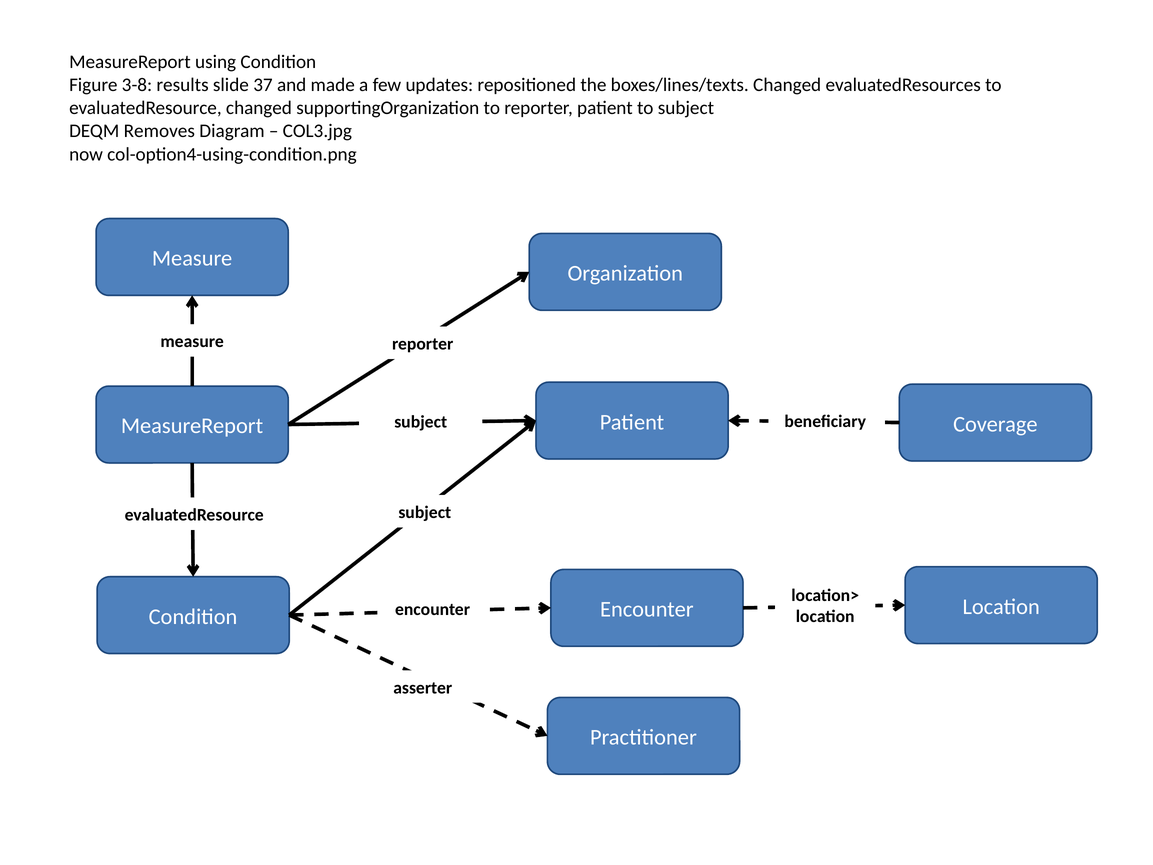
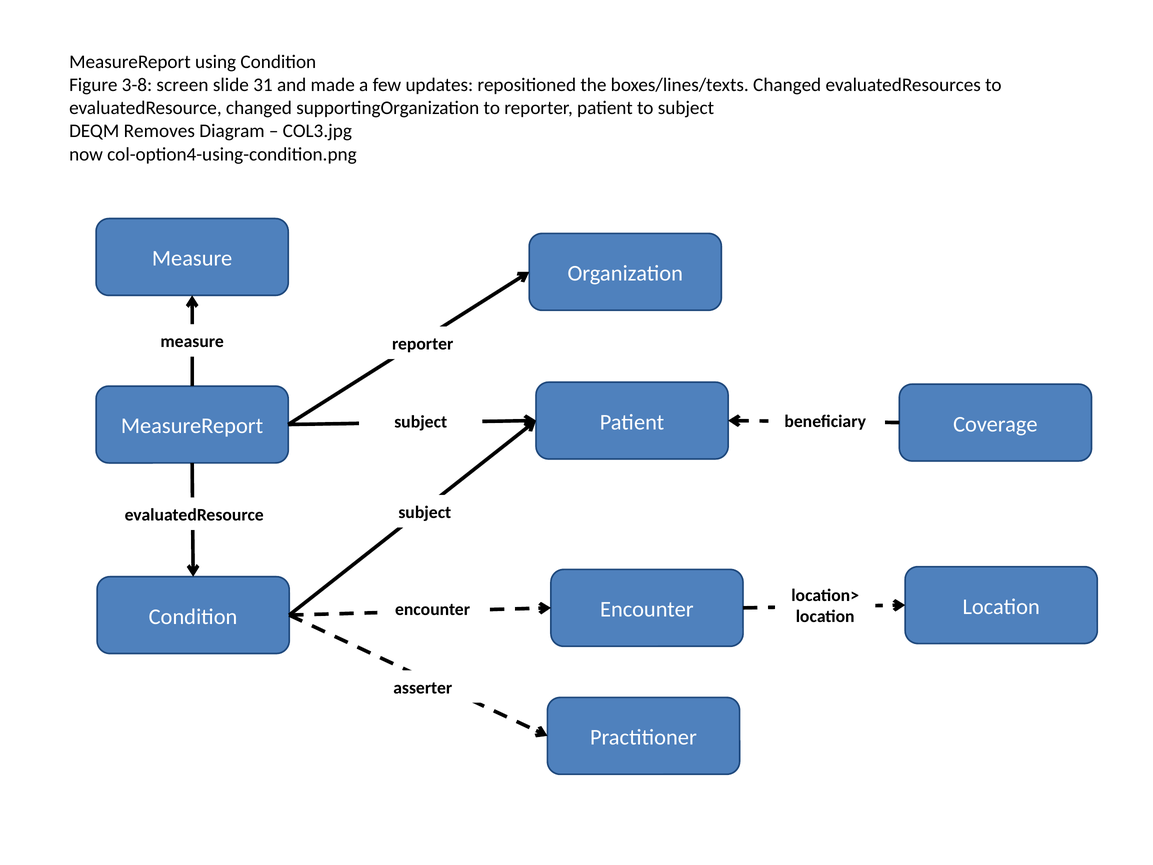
results: results -> screen
37: 37 -> 31
